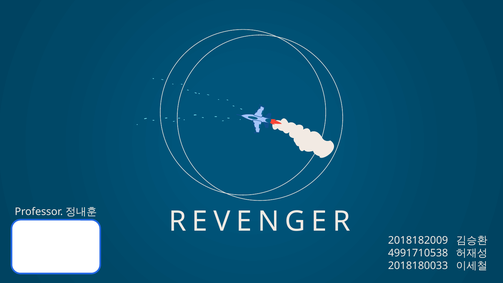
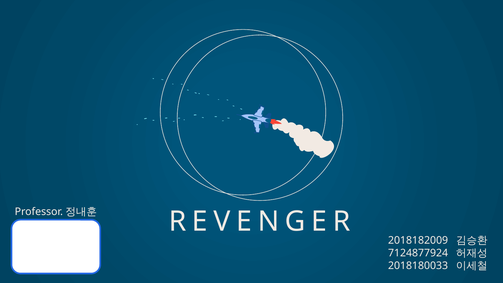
4991710538: 4991710538 -> 7124877924
